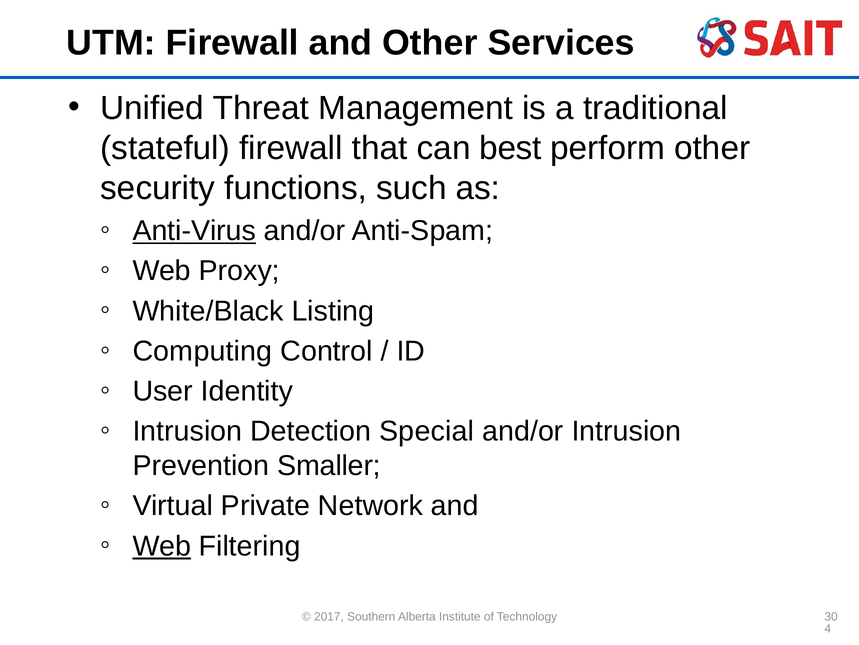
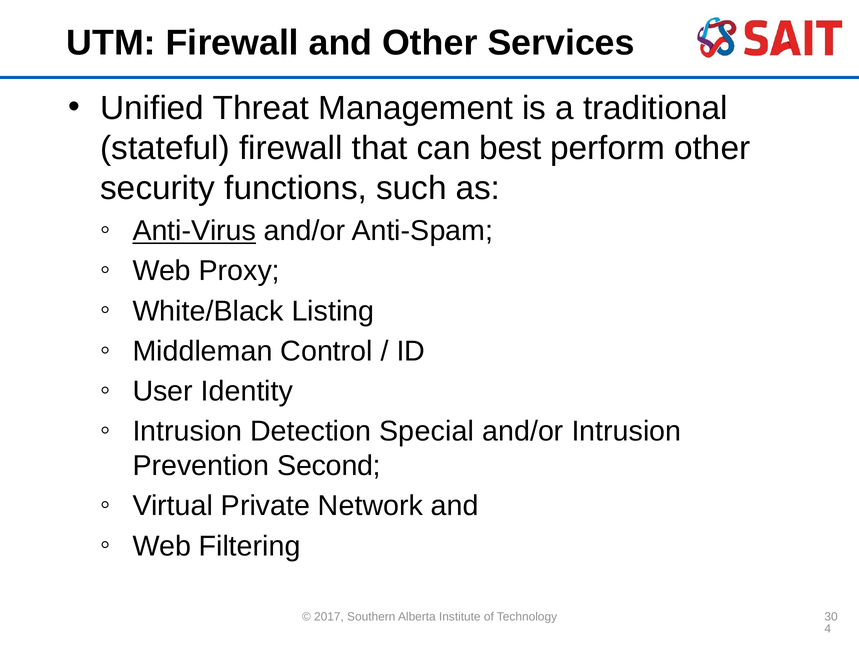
Computing: Computing -> Middleman
Smaller: Smaller -> Second
Web at (162, 545) underline: present -> none
